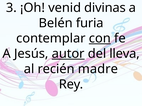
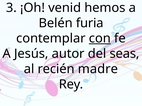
divinas: divinas -> hemos
autor underline: present -> none
lleva: lleva -> seas
